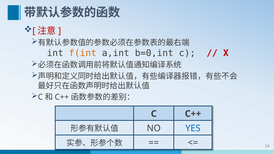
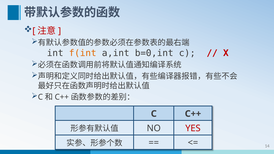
YES colour: blue -> red
